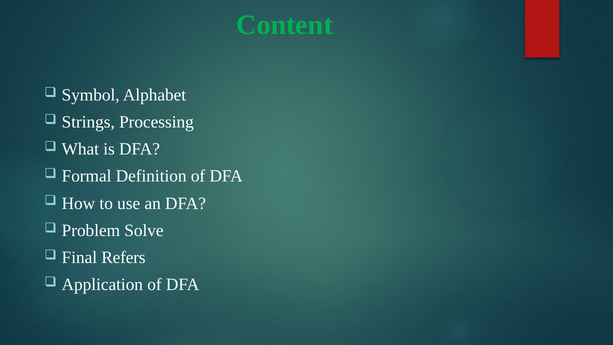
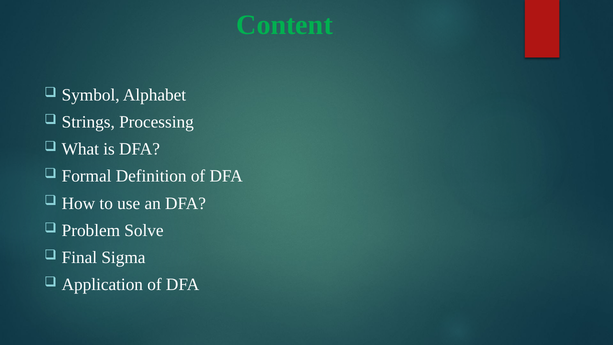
Refers: Refers -> Sigma
